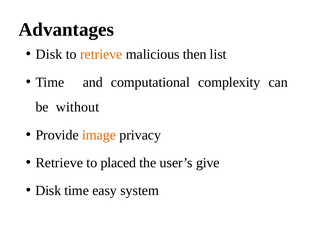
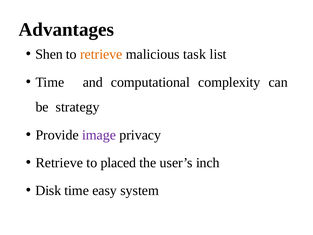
Disk at (49, 54): Disk -> Shen
then: then -> task
without: without -> strategy
image colour: orange -> purple
give: give -> inch
